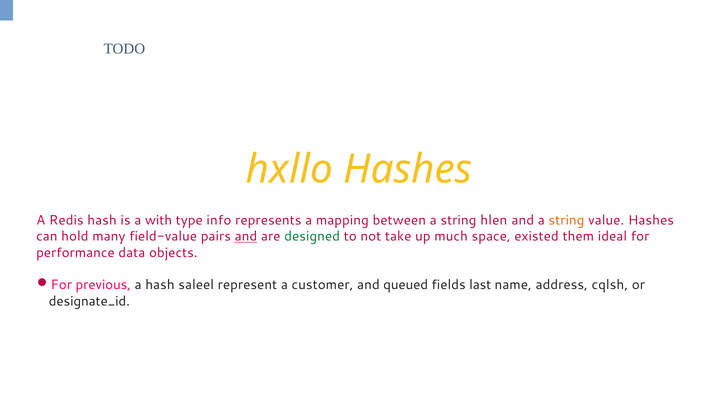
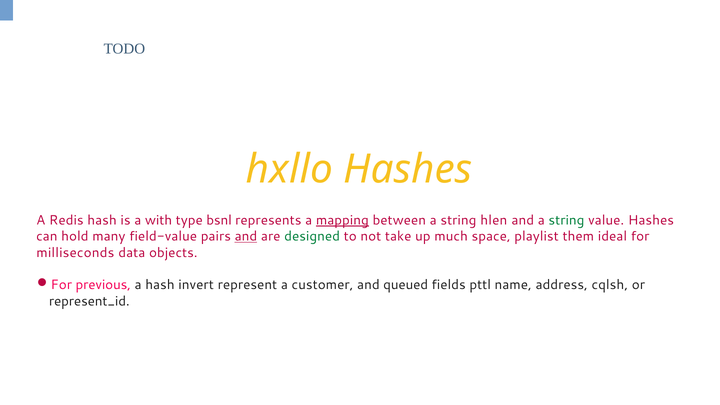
info: info -> bsnl
mapping underline: none -> present
string at (566, 220) colour: orange -> green
existed: existed -> playlist
performance: performance -> milliseconds
saleel: saleel -> invert
last: last -> pttl
designate_id: designate_id -> represent_id
